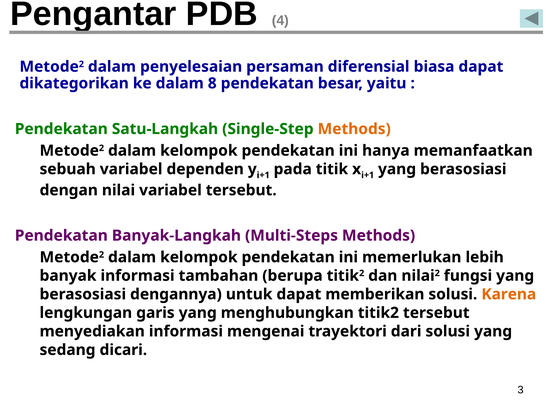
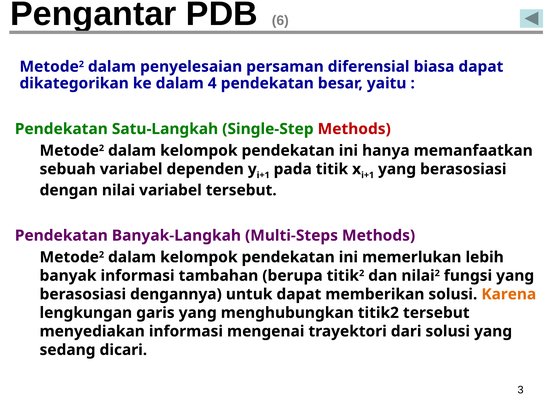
4: 4 -> 6
8: 8 -> 4
Methods at (354, 129) colour: orange -> red
